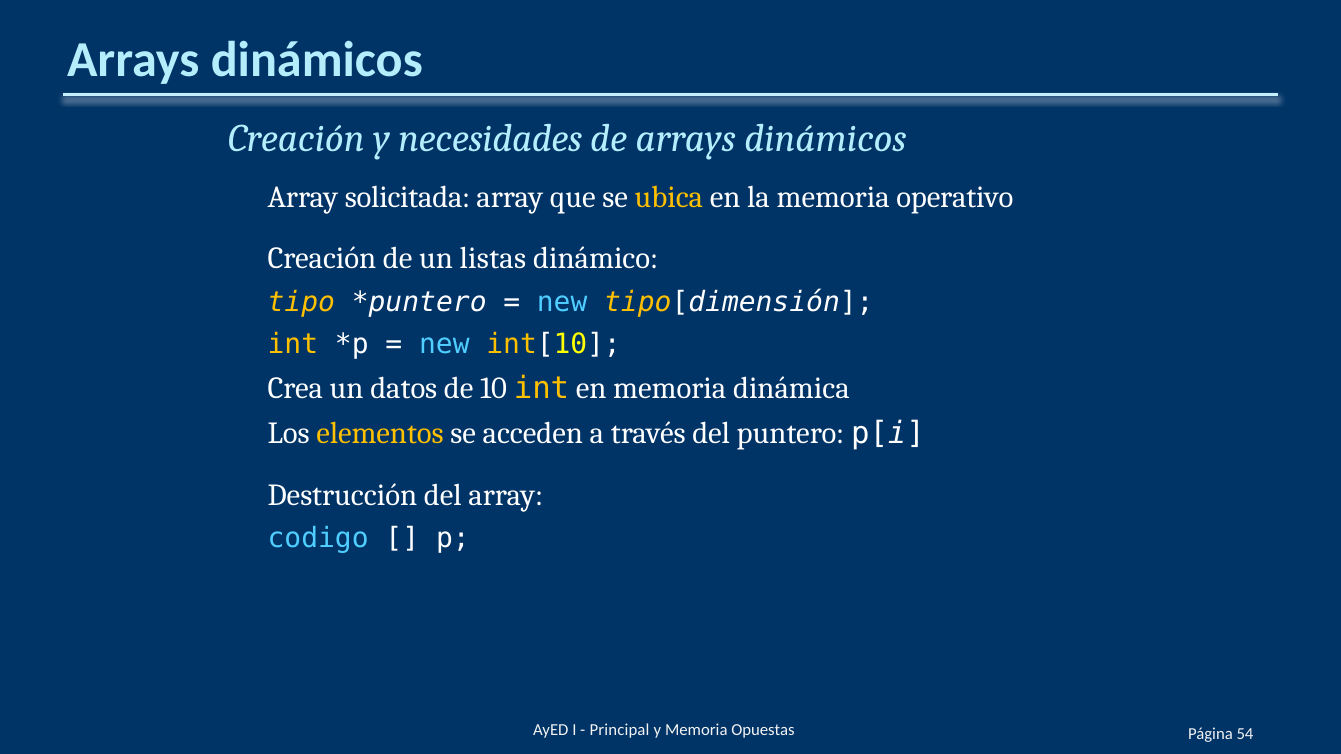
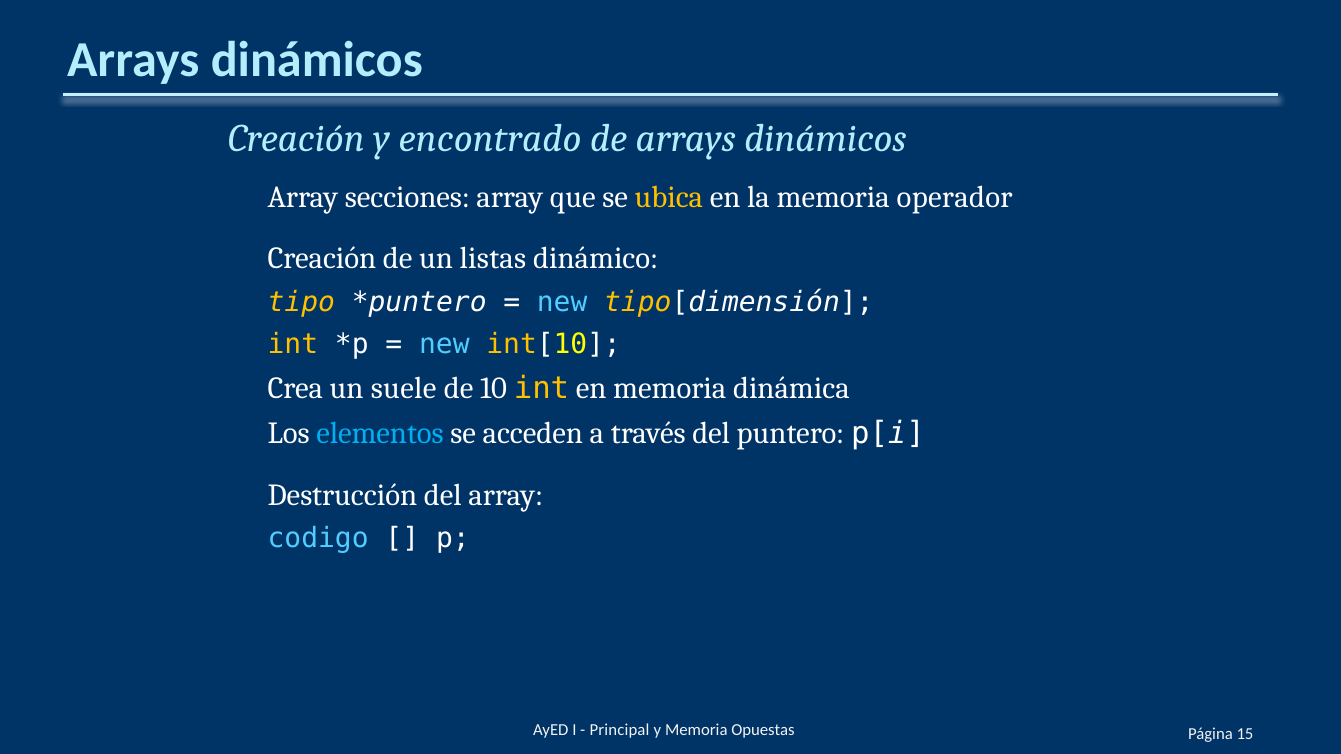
necesidades: necesidades -> encontrado
solicitada: solicitada -> secciones
operativo: operativo -> operador
datos: datos -> suele
elementos colour: yellow -> light blue
54: 54 -> 15
